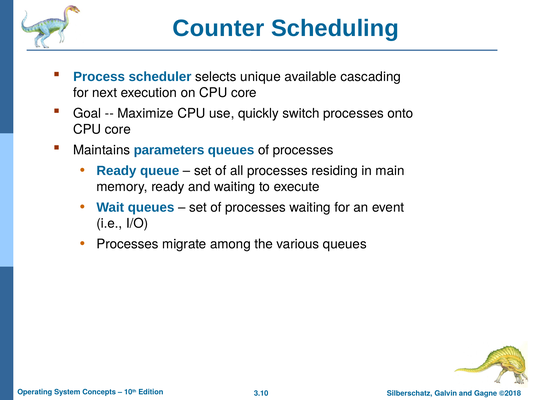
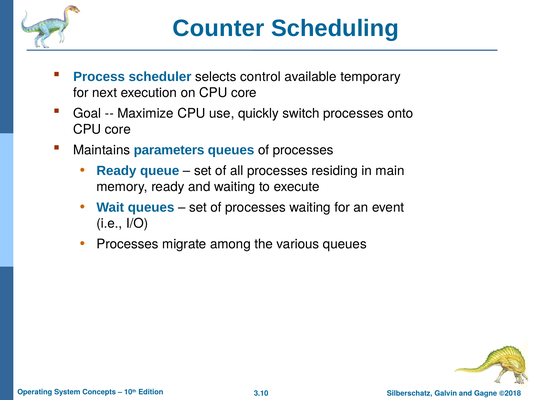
unique: unique -> control
cascading: cascading -> temporary
